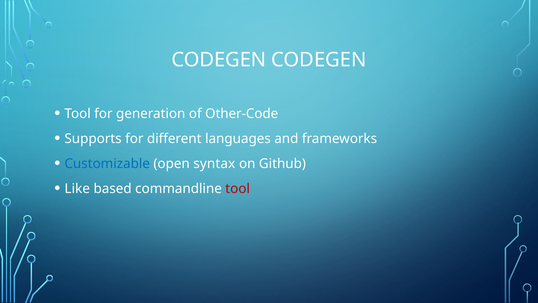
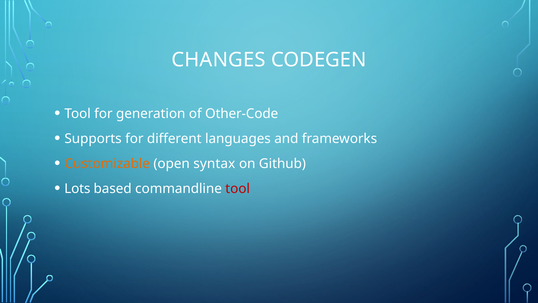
CODEGEN at (219, 60): CODEGEN -> CHANGES
Customizable colour: blue -> orange
Like: Like -> Lots
